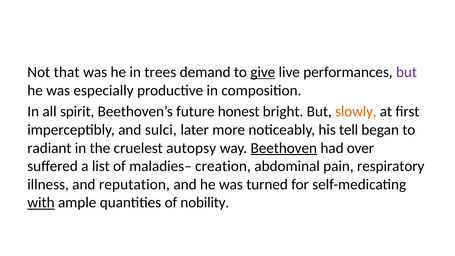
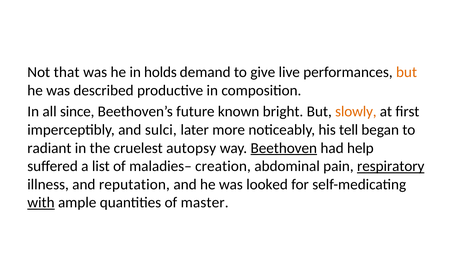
trees: trees -> holds
give underline: present -> none
but at (407, 72) colour: purple -> orange
especially: especially -> described
spirit: spirit -> since
honest: honest -> known
over: over -> help
respiratory underline: none -> present
turned: turned -> looked
nobility: nobility -> master
